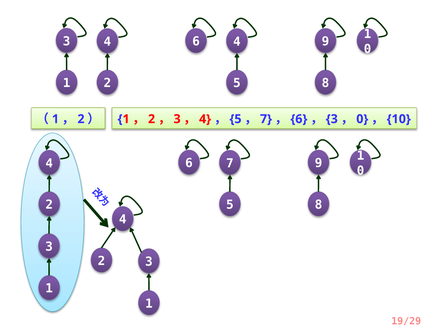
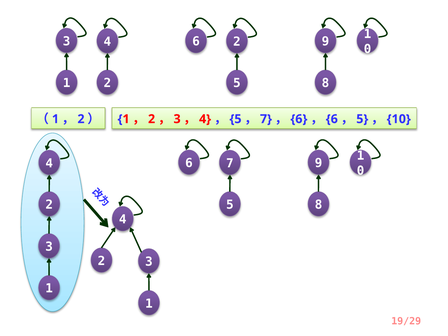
6 4: 4 -> 2
3 at (332, 119): 3 -> 6
0 at (362, 119): 0 -> 5
